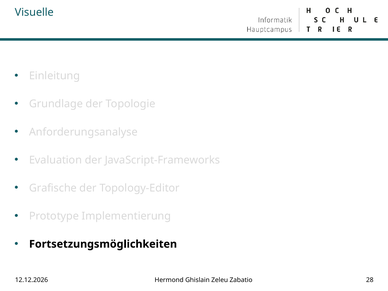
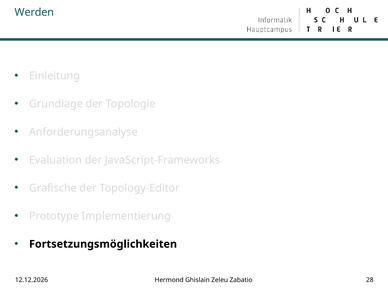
Visuelle: Visuelle -> Werden
